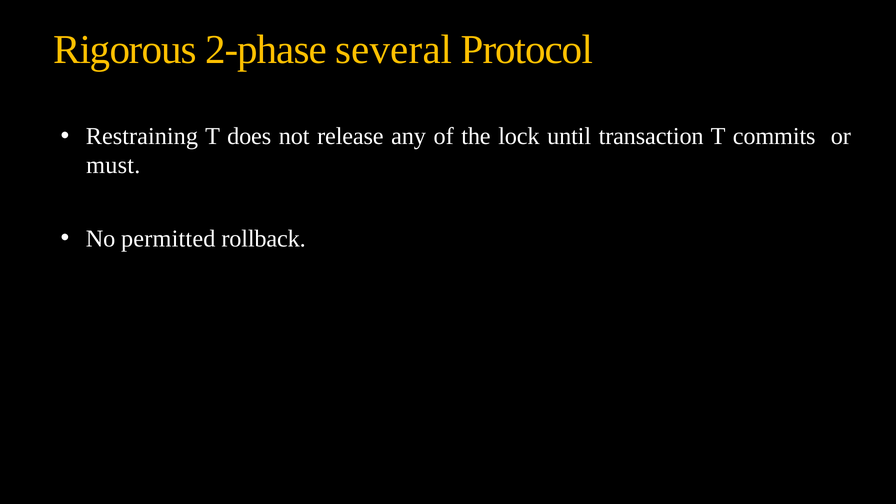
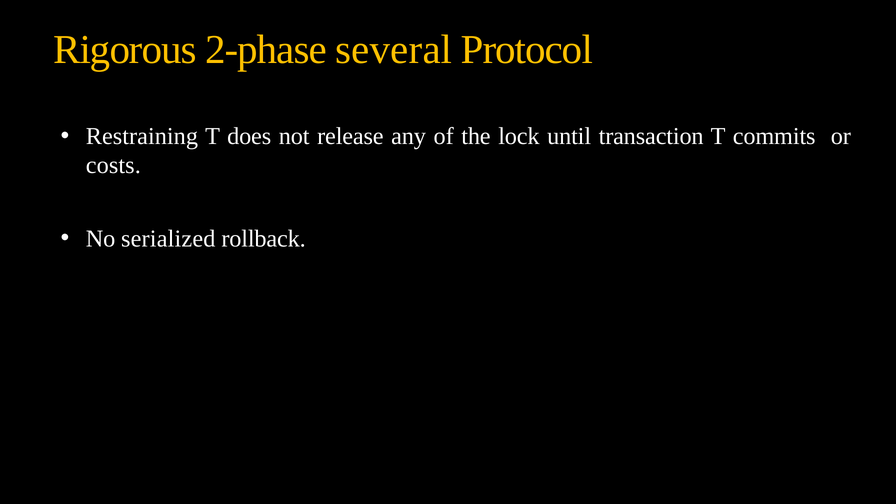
must: must -> costs
permitted: permitted -> serialized
